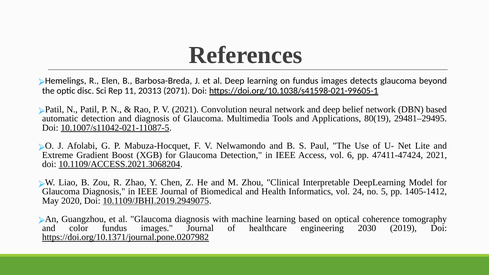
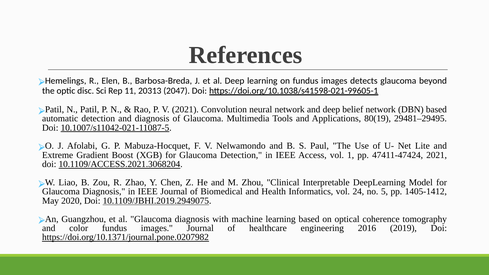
2071: 2071 -> 2047
6: 6 -> 1
2030: 2030 -> 2016
